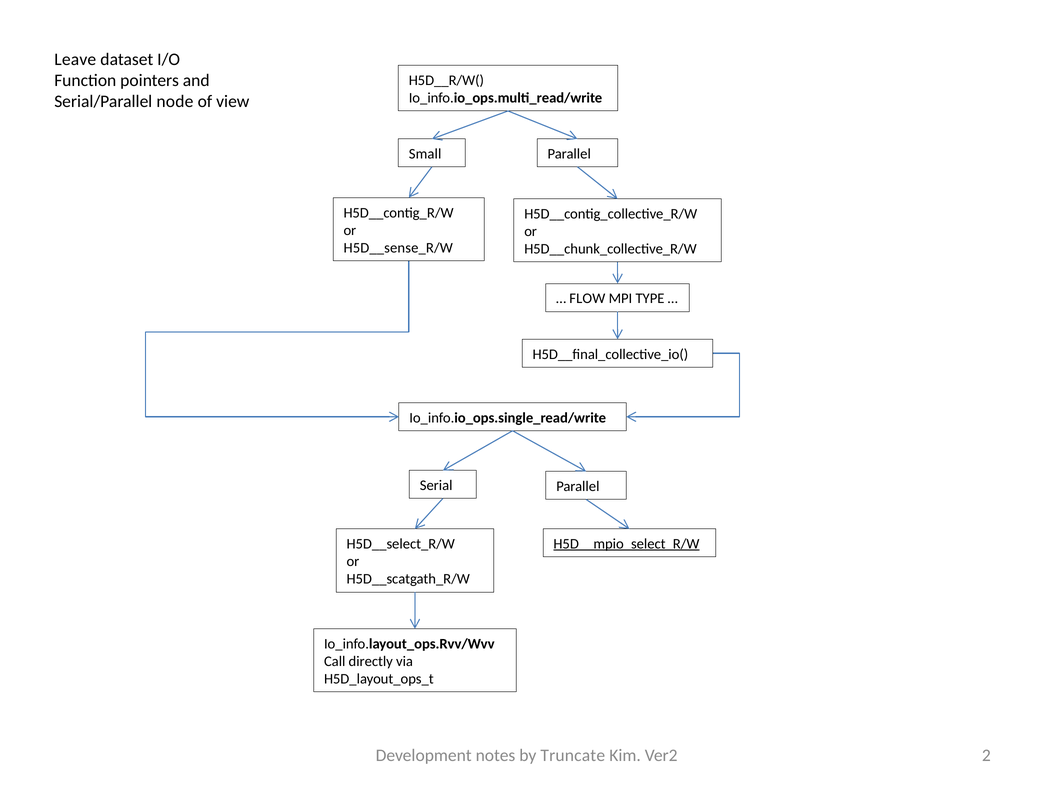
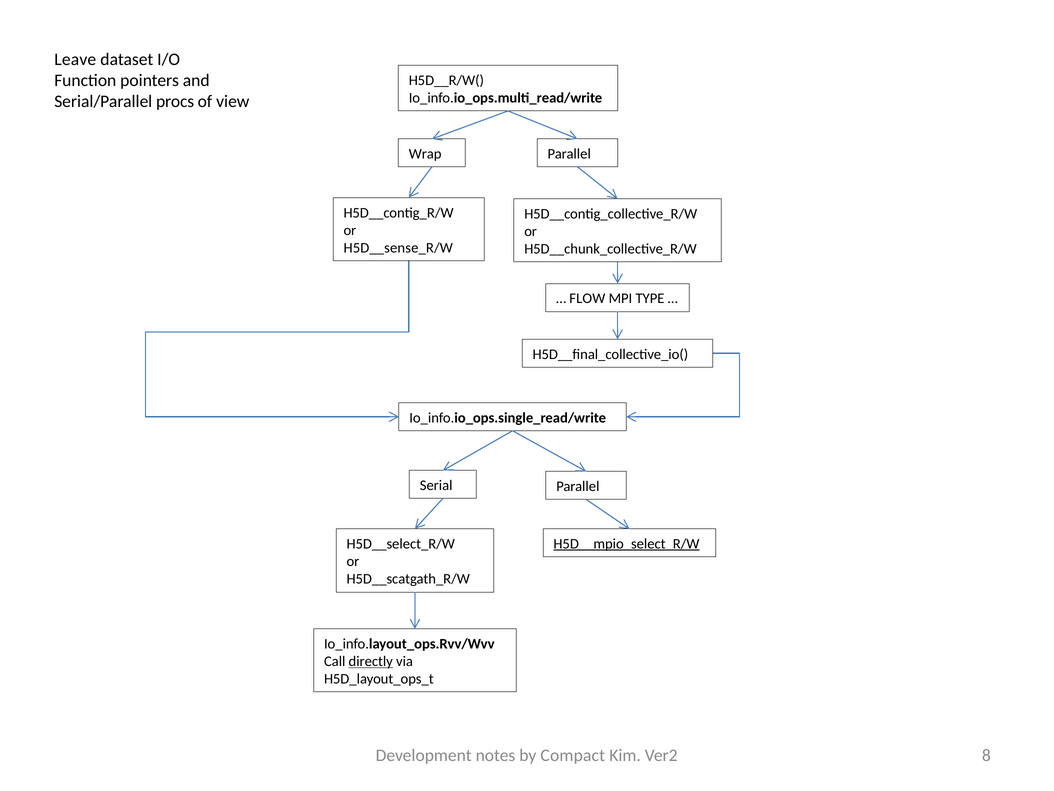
node: node -> procs
Small: Small -> Wrap
directly underline: none -> present
Truncate: Truncate -> Compact
2: 2 -> 8
